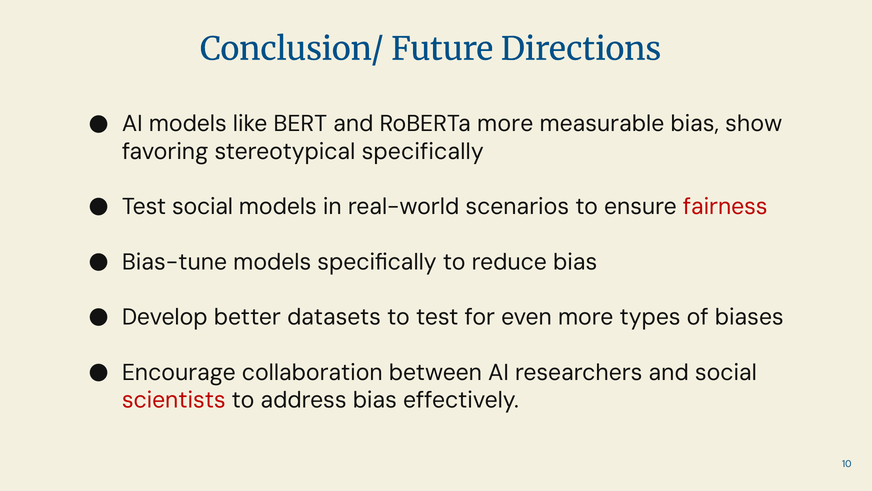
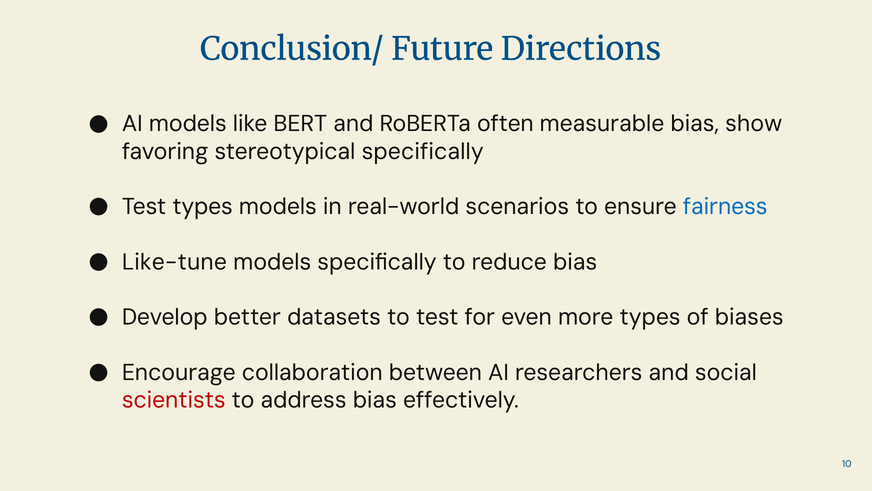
RoBERTa more: more -> often
Test social: social -> types
fairness colour: red -> blue
Bias-tune: Bias-tune -> Like-tune
